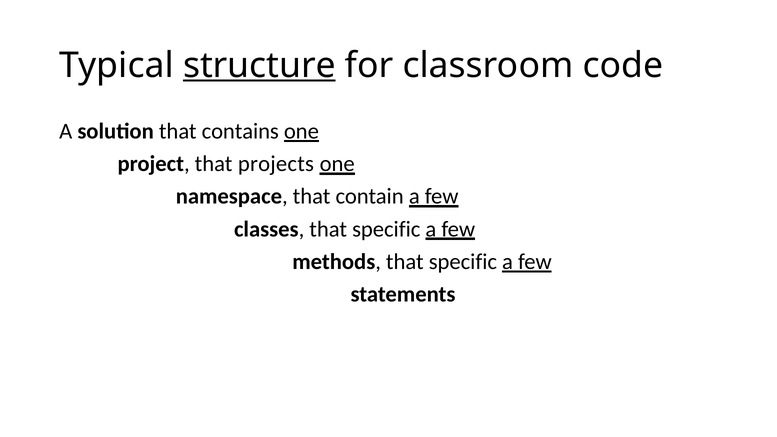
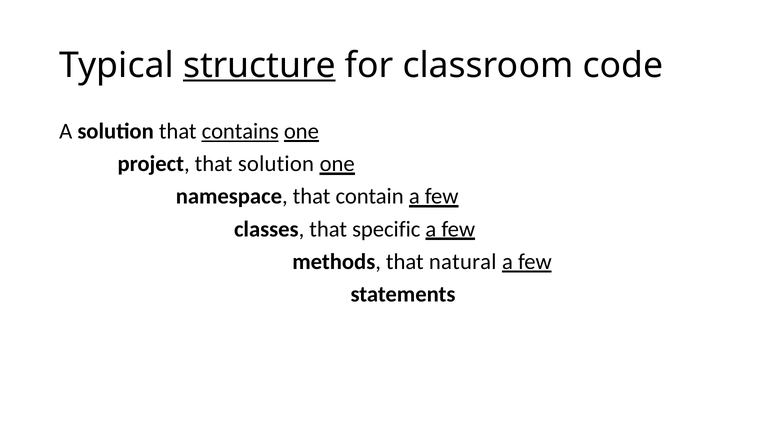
contains underline: none -> present
that projects: projects -> solution
methods that specific: specific -> natural
